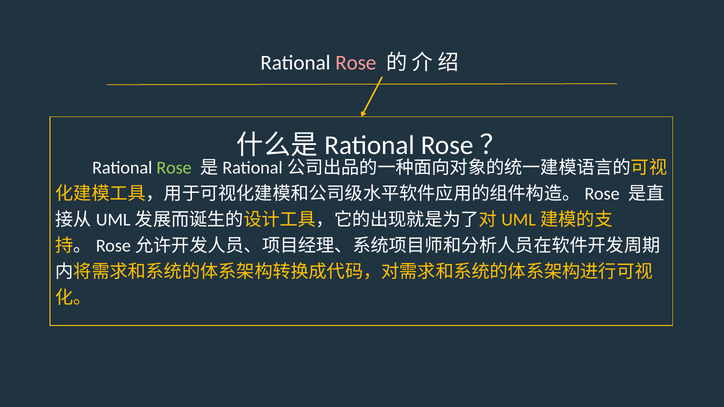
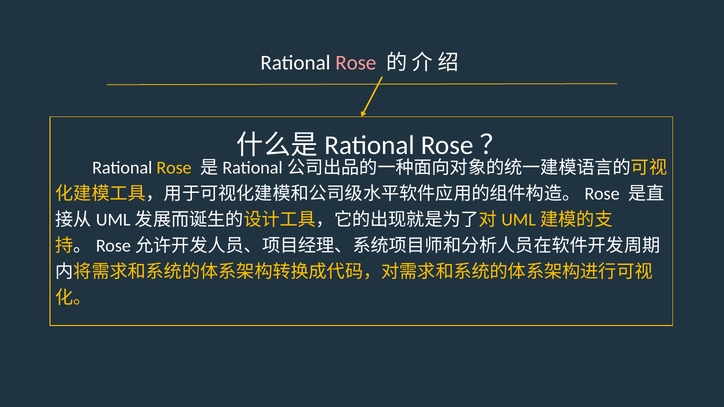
Rose at (174, 168) colour: light green -> yellow
